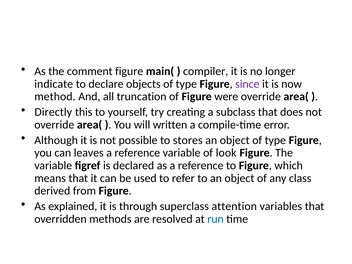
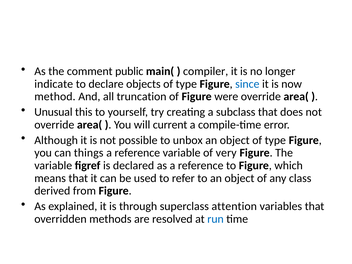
comment figure: figure -> public
since colour: purple -> blue
Directly: Directly -> Unusual
written: written -> current
stores: stores -> unbox
leaves: leaves -> things
look: look -> very
